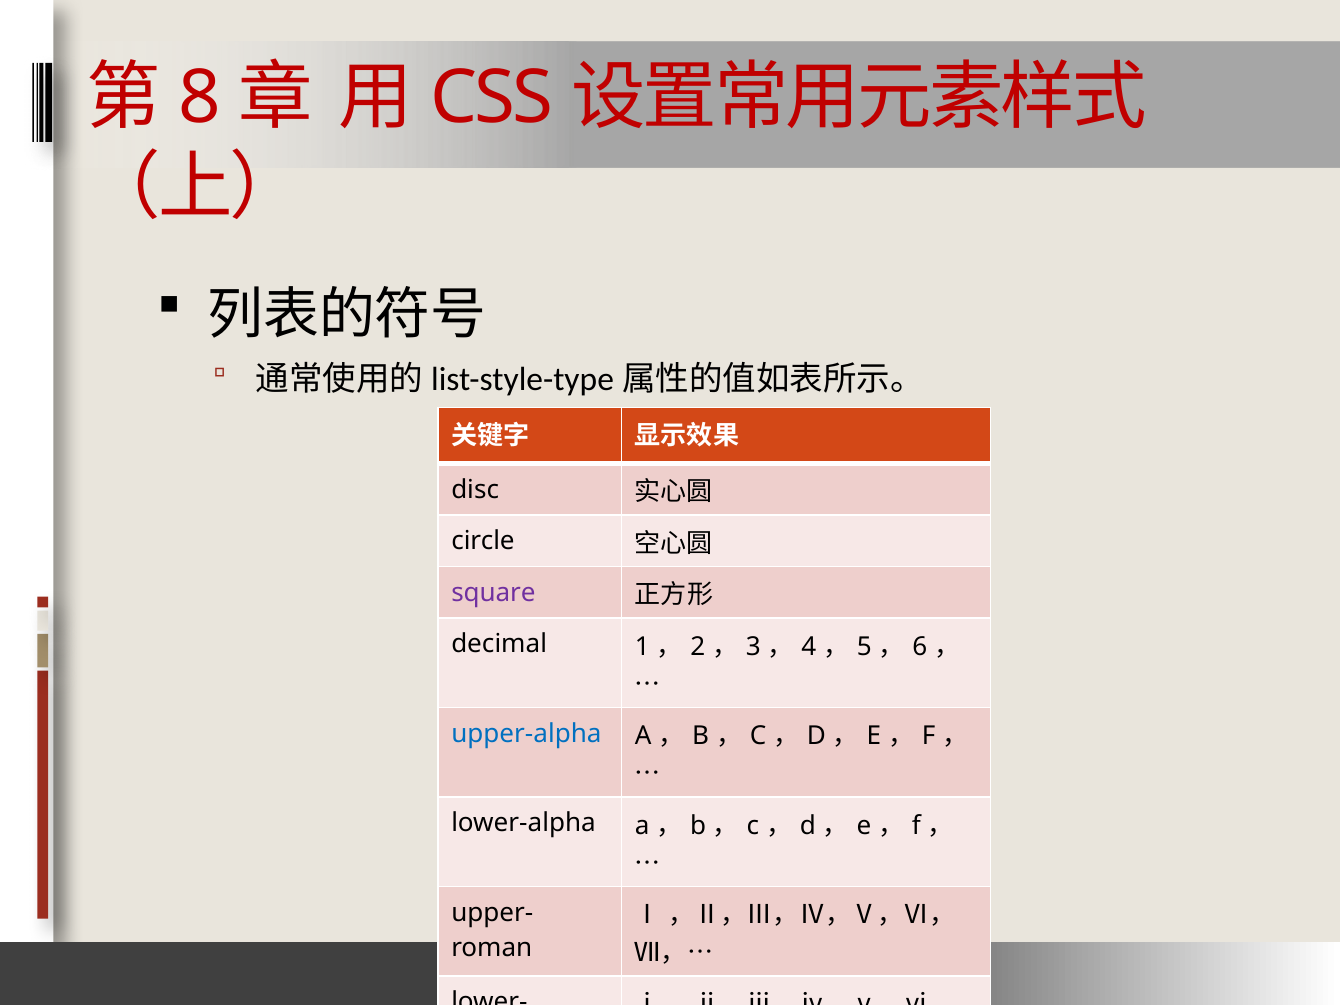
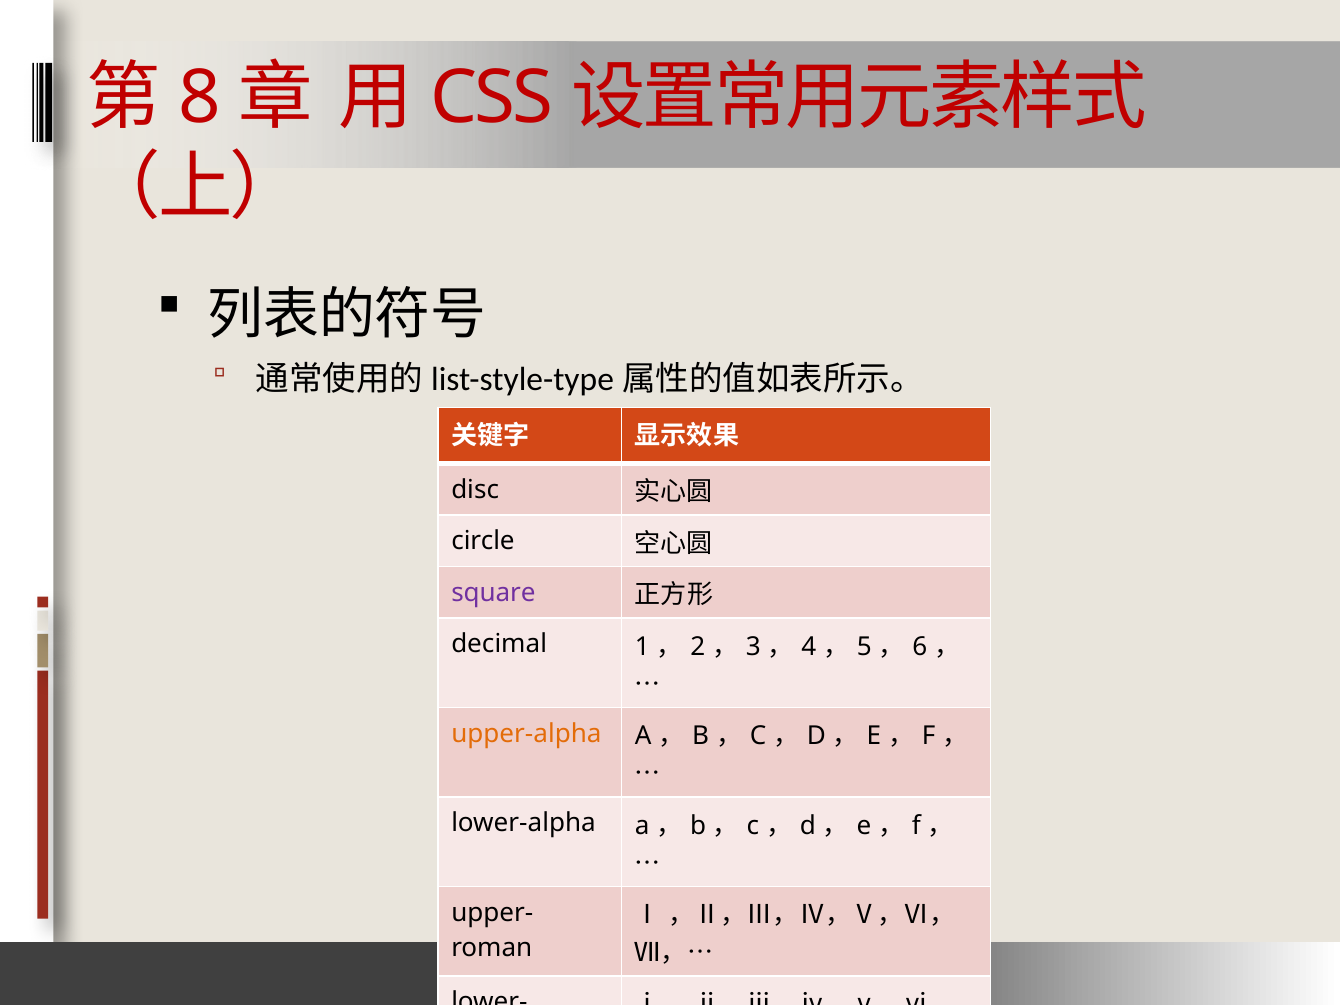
upper-alpha colour: blue -> orange
